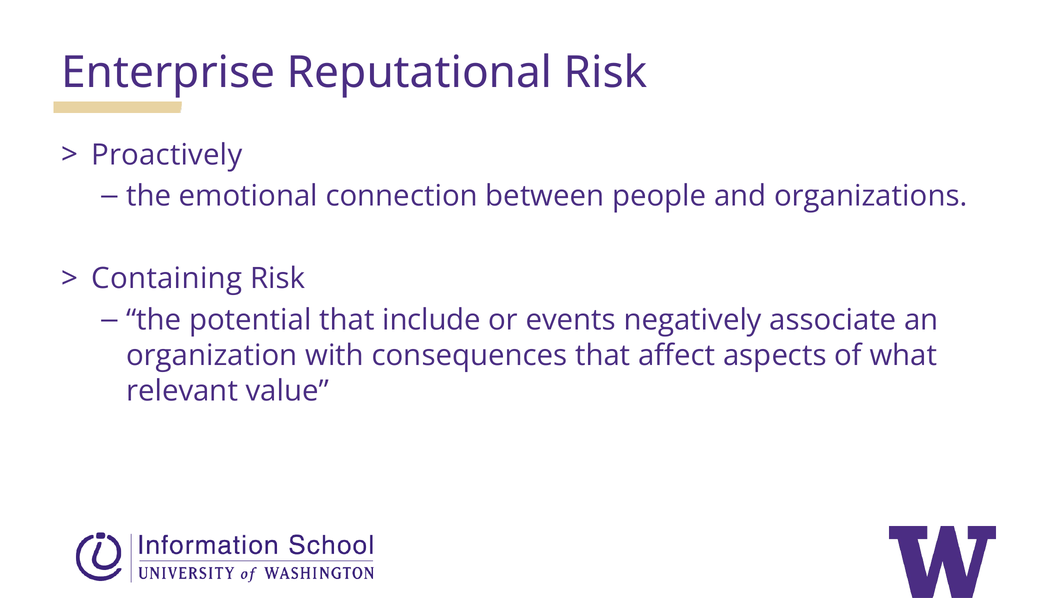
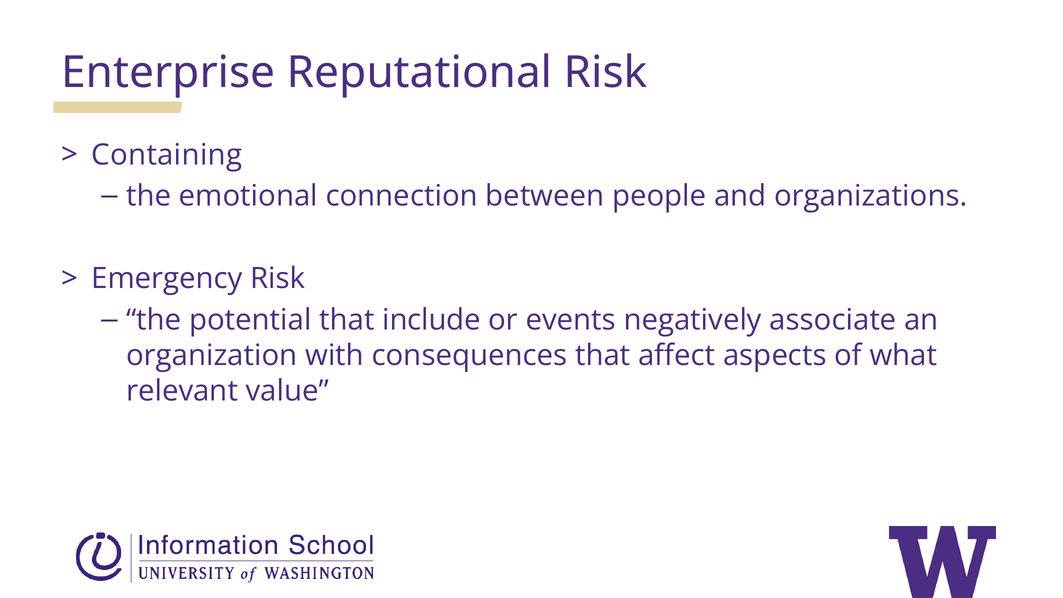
Proactively: Proactively -> Containing
Containing: Containing -> Emergency
